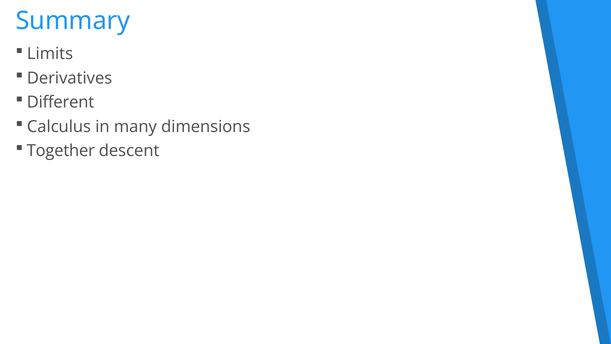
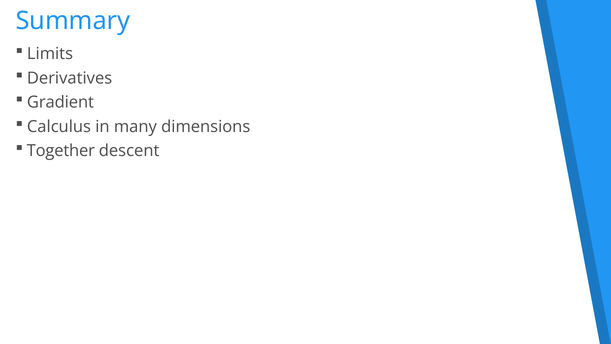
Different: Different -> Gradient
